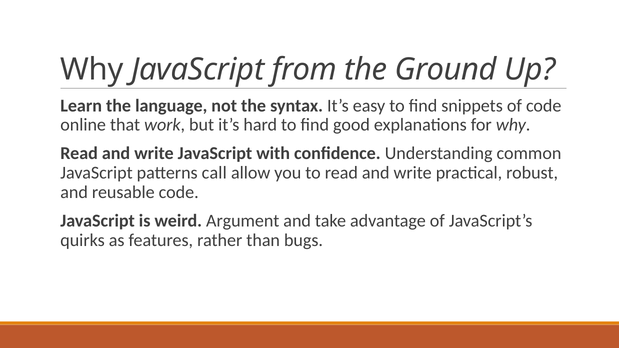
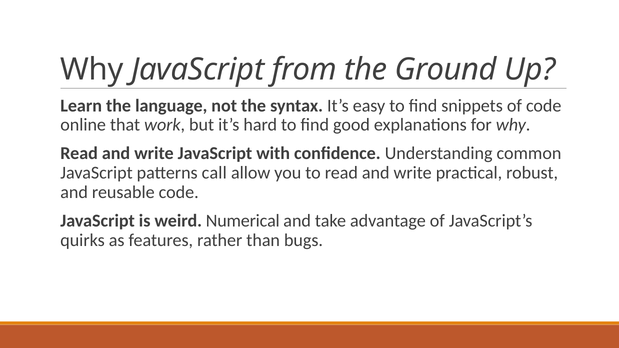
Argument: Argument -> Numerical
